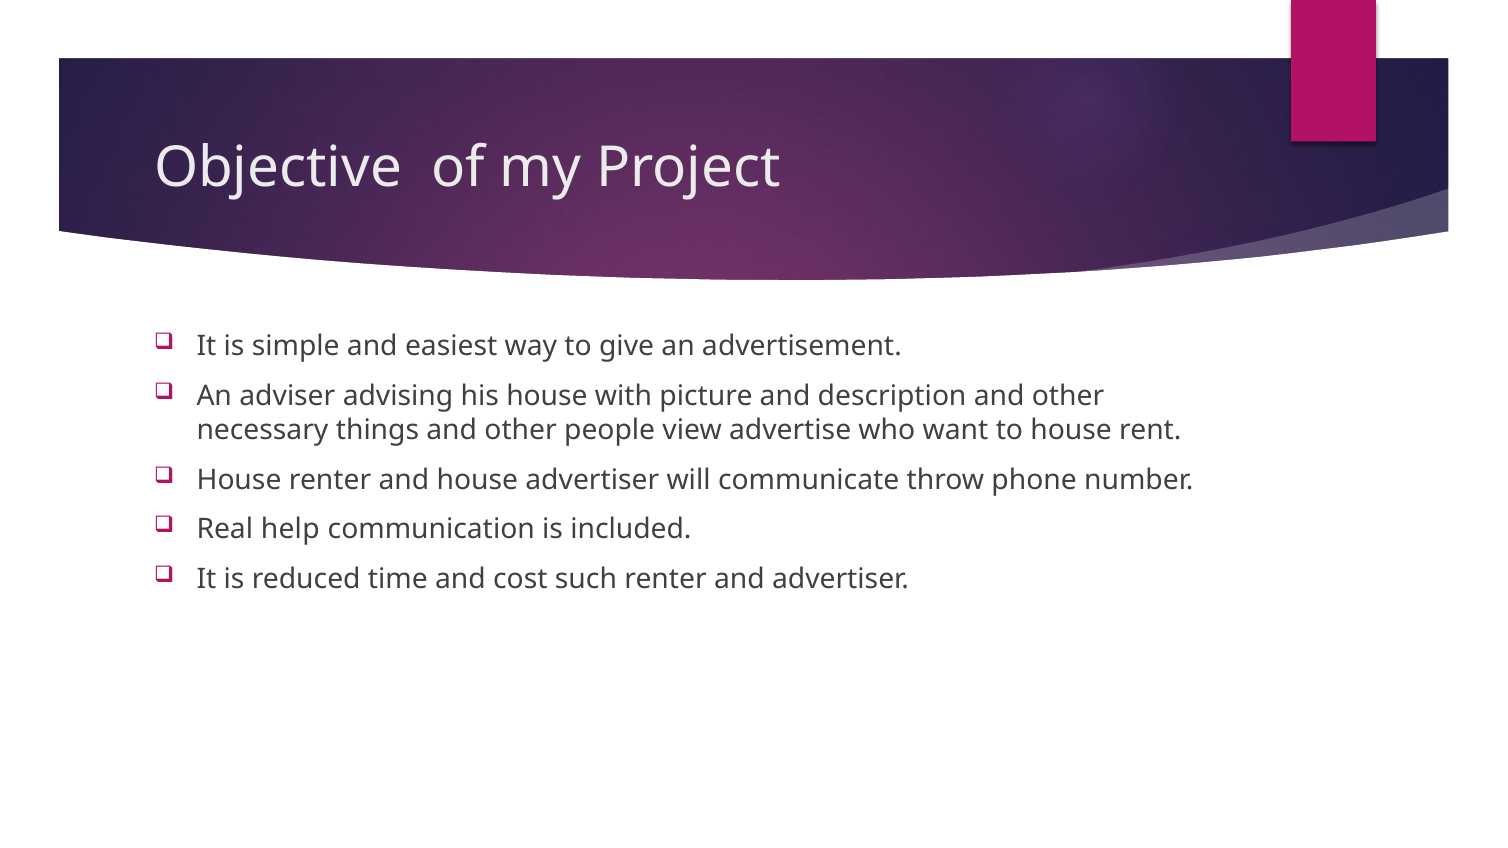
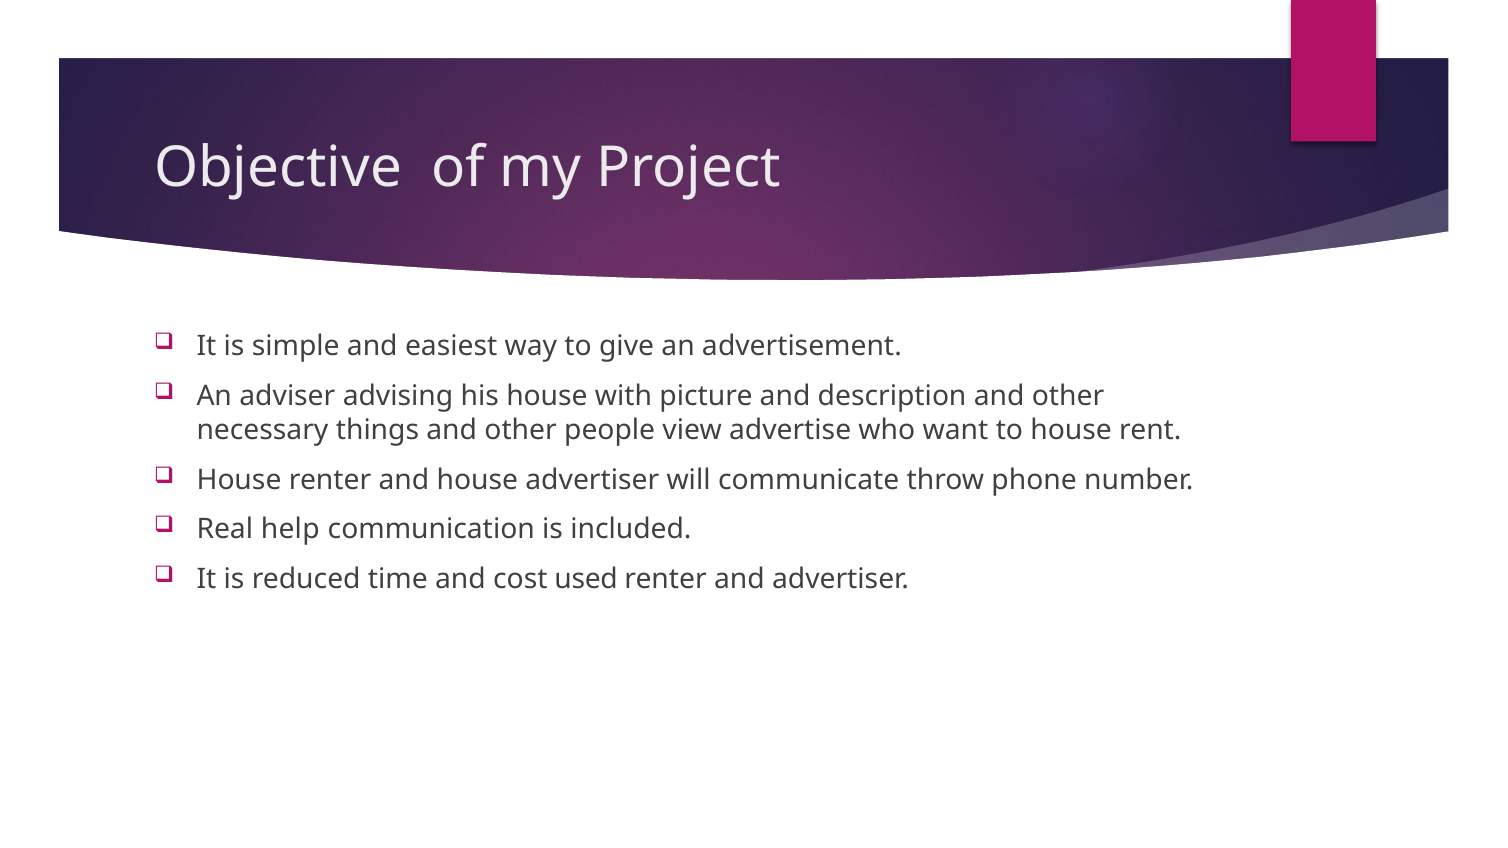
such: such -> used
